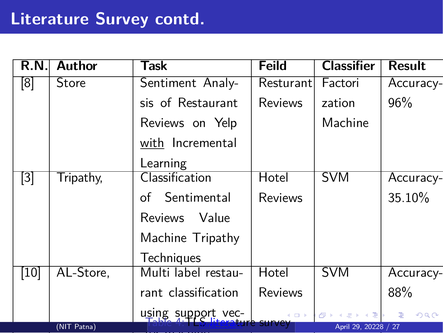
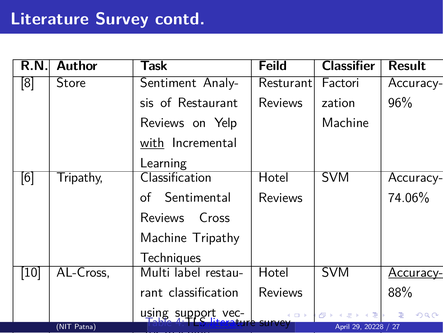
3: 3 -> 6
35.10%: 35.10% -> 74.06%
Value: Value -> Cross
AL-Store: AL-Store -> AL-Cross
Accuracy- at (416, 272) underline: none -> present
